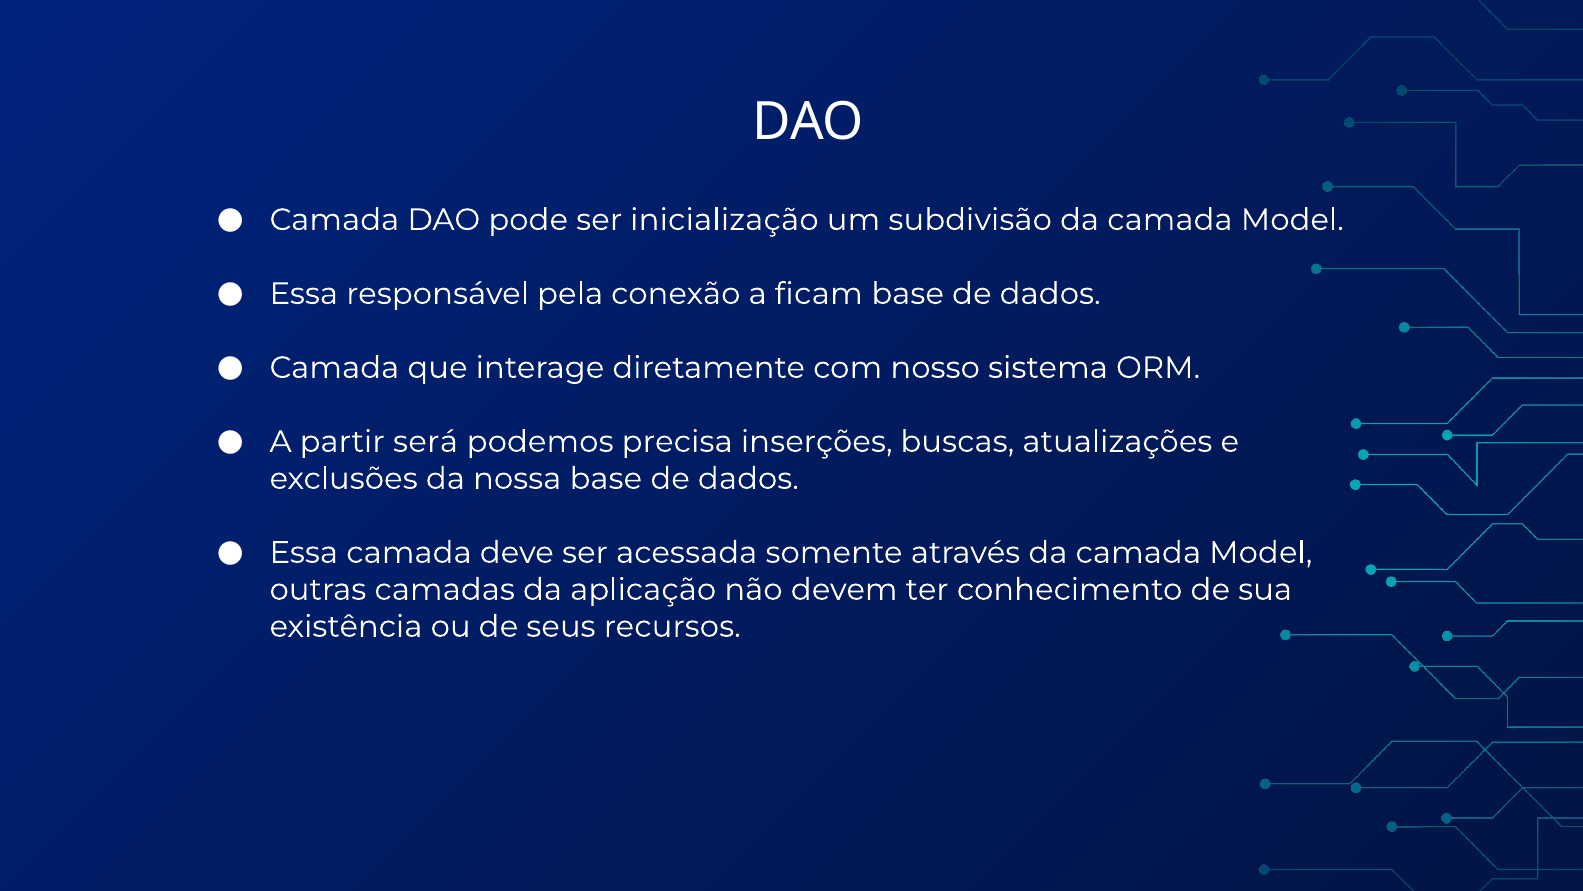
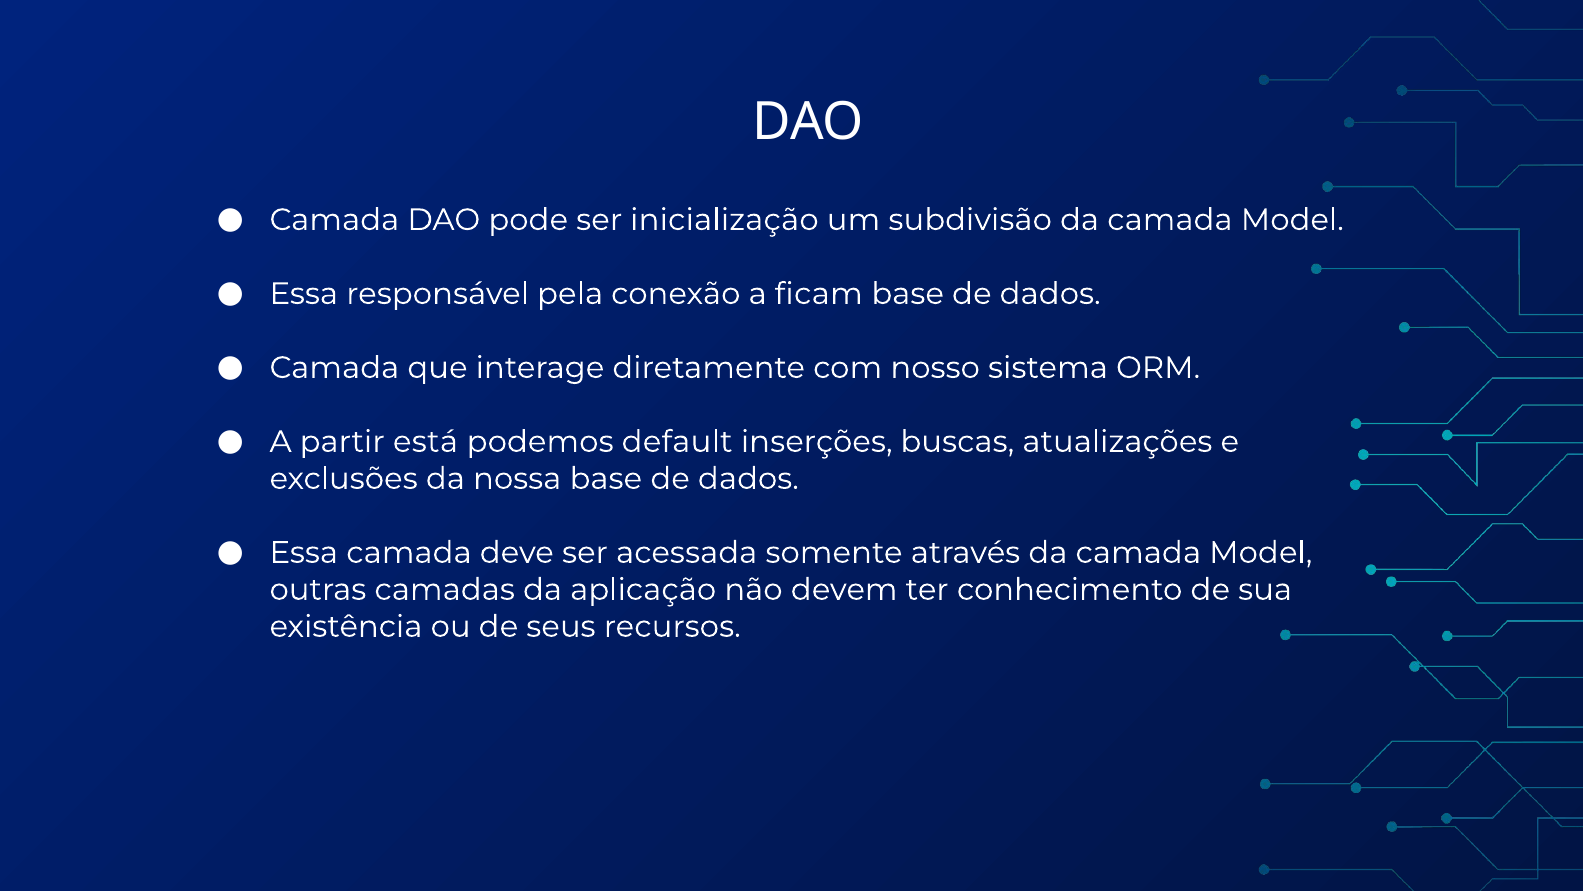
será: será -> está
precisa: precisa -> default
